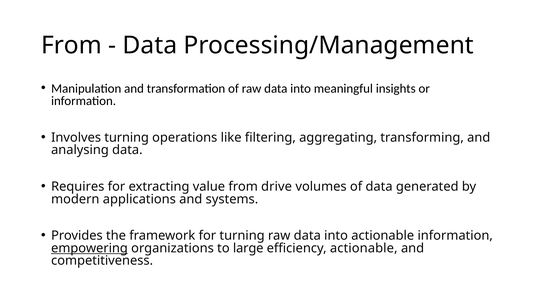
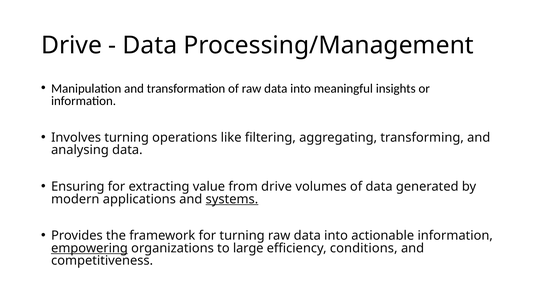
From at (71, 45): From -> Drive
Requires: Requires -> Ensuring
systems underline: none -> present
efficiency actionable: actionable -> conditions
